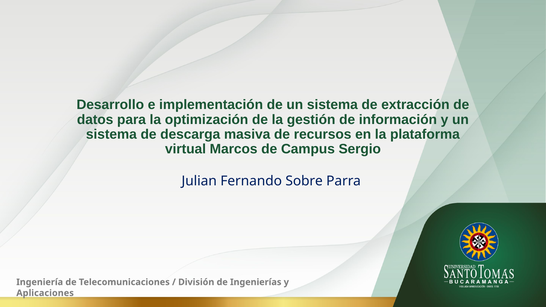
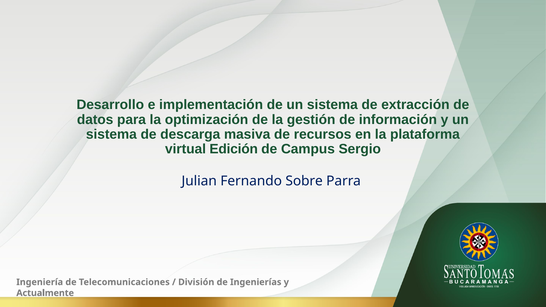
Marcos: Marcos -> Edición
Aplicaciones: Aplicaciones -> Actualmente
